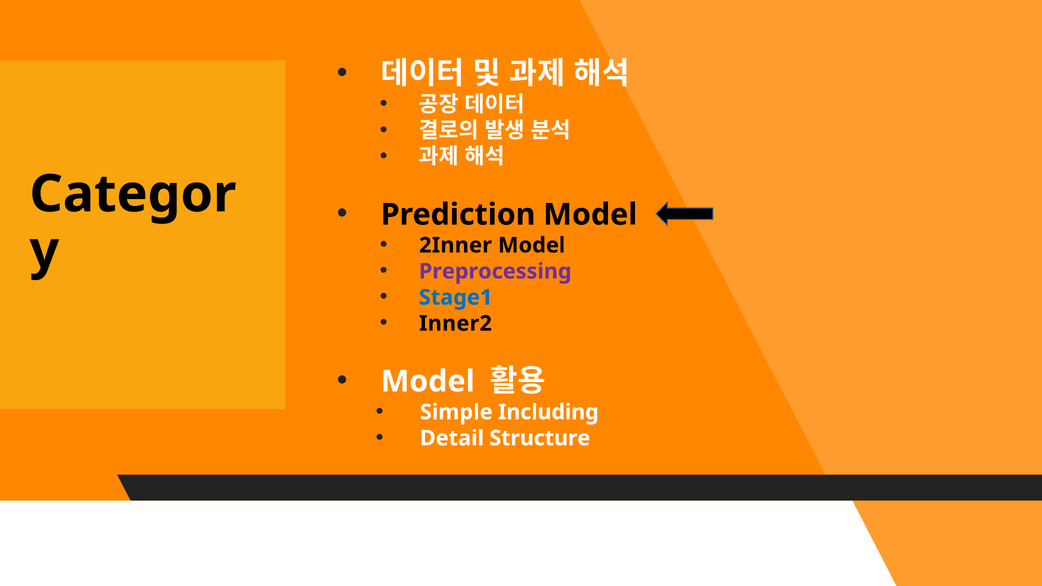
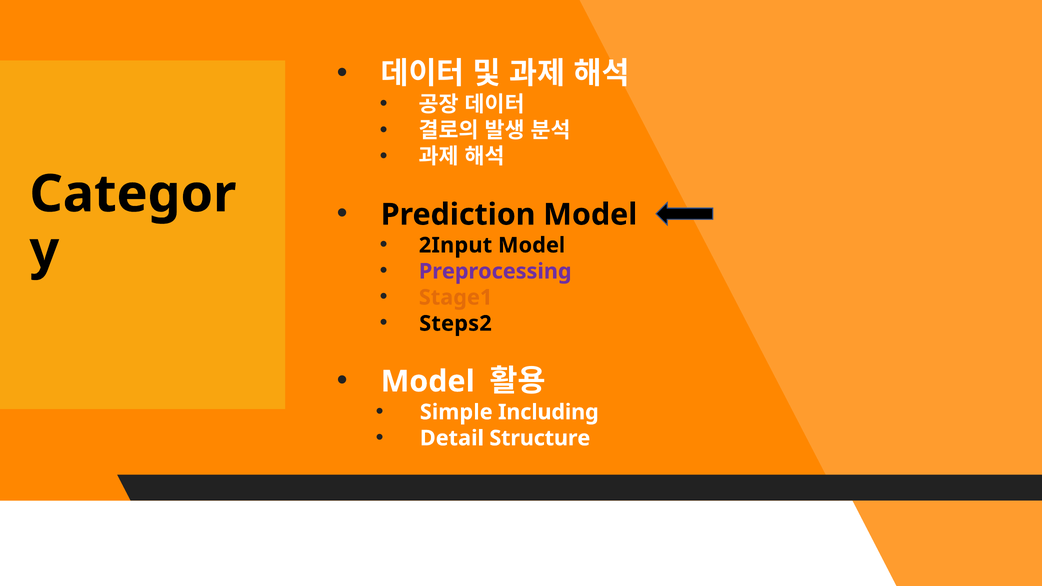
2Inner: 2Inner -> 2Input
Stage1 colour: blue -> orange
Inner2: Inner2 -> Steps2
